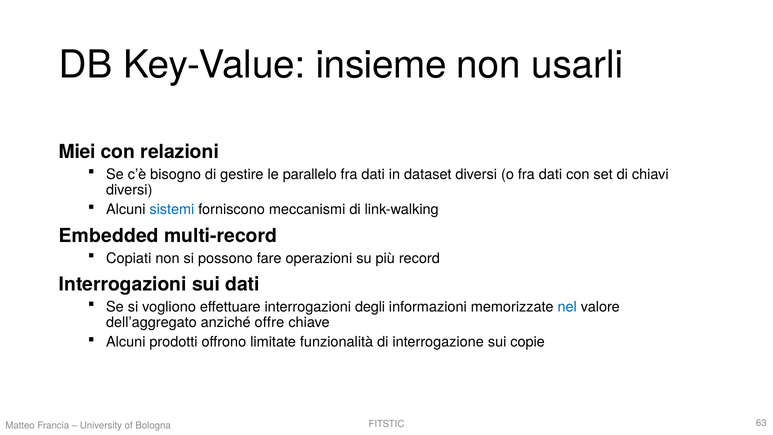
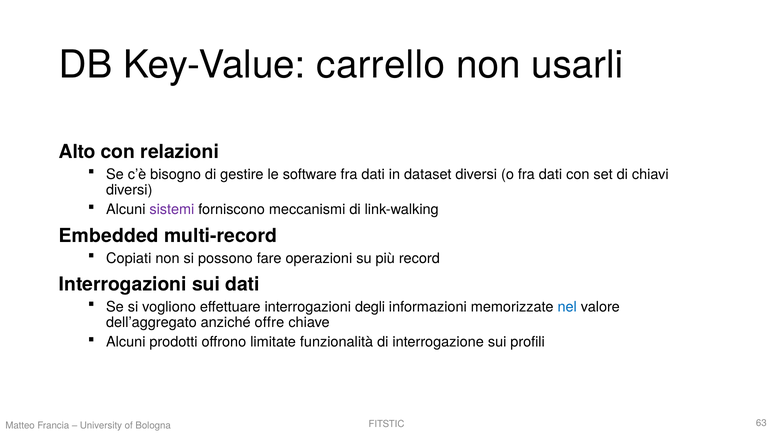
insieme: insieme -> carrello
Miei: Miei -> Alto
parallelo: parallelo -> software
sistemi colour: blue -> purple
copie: copie -> profili
